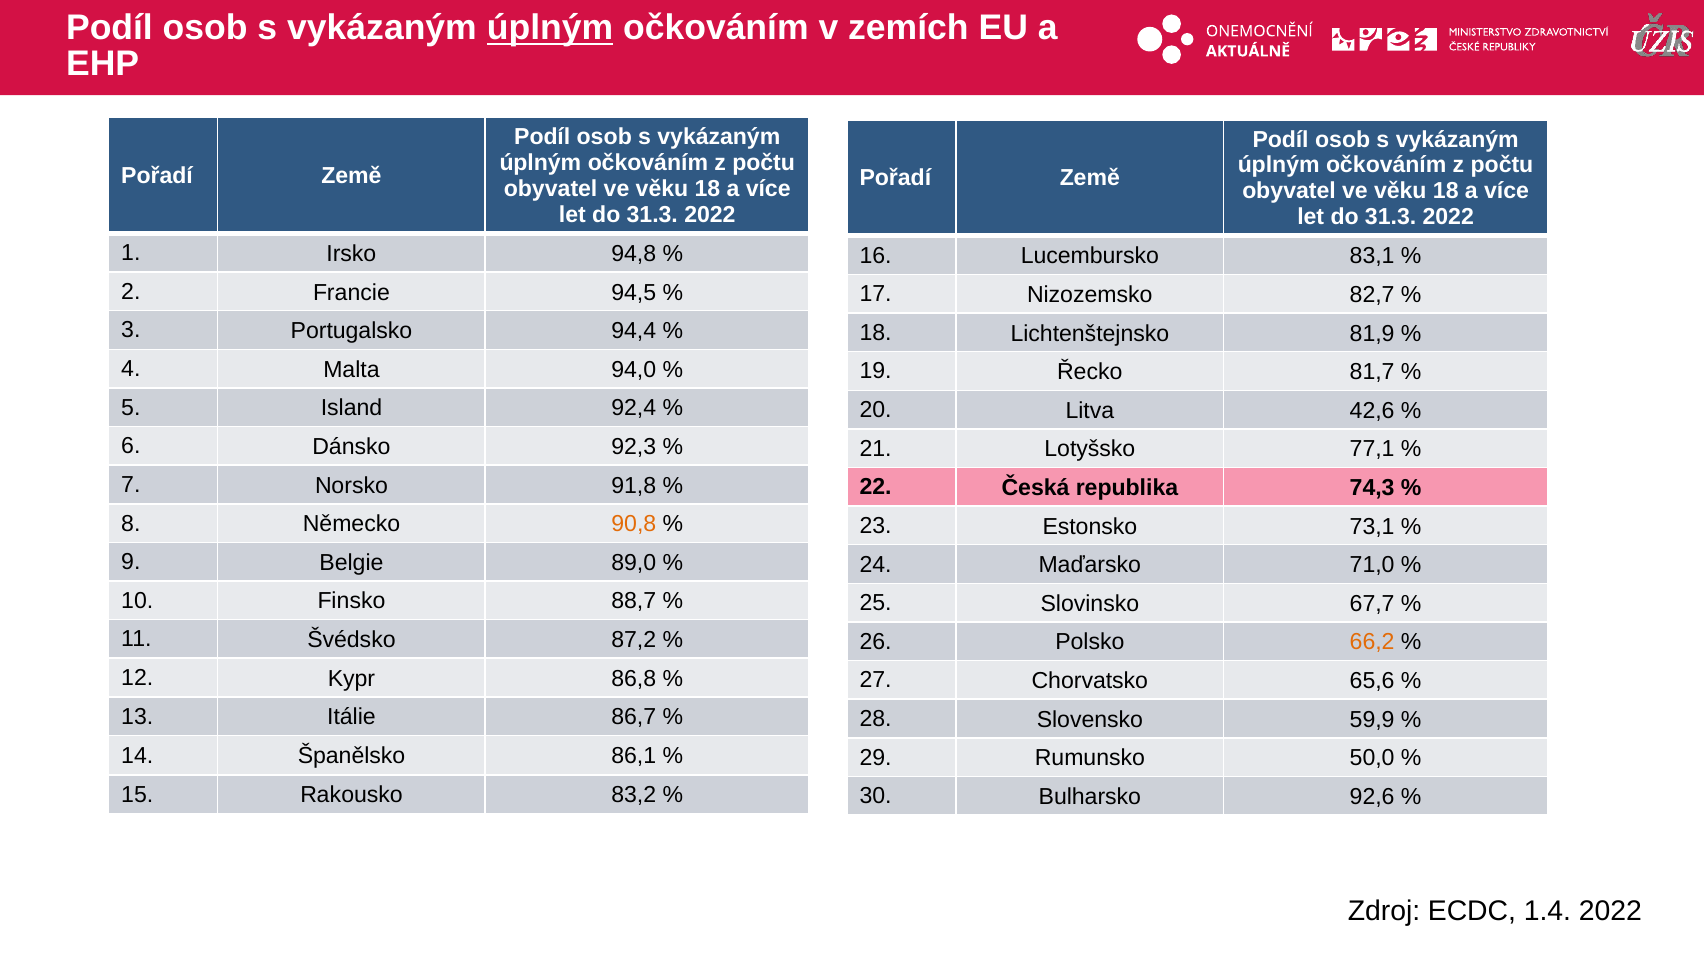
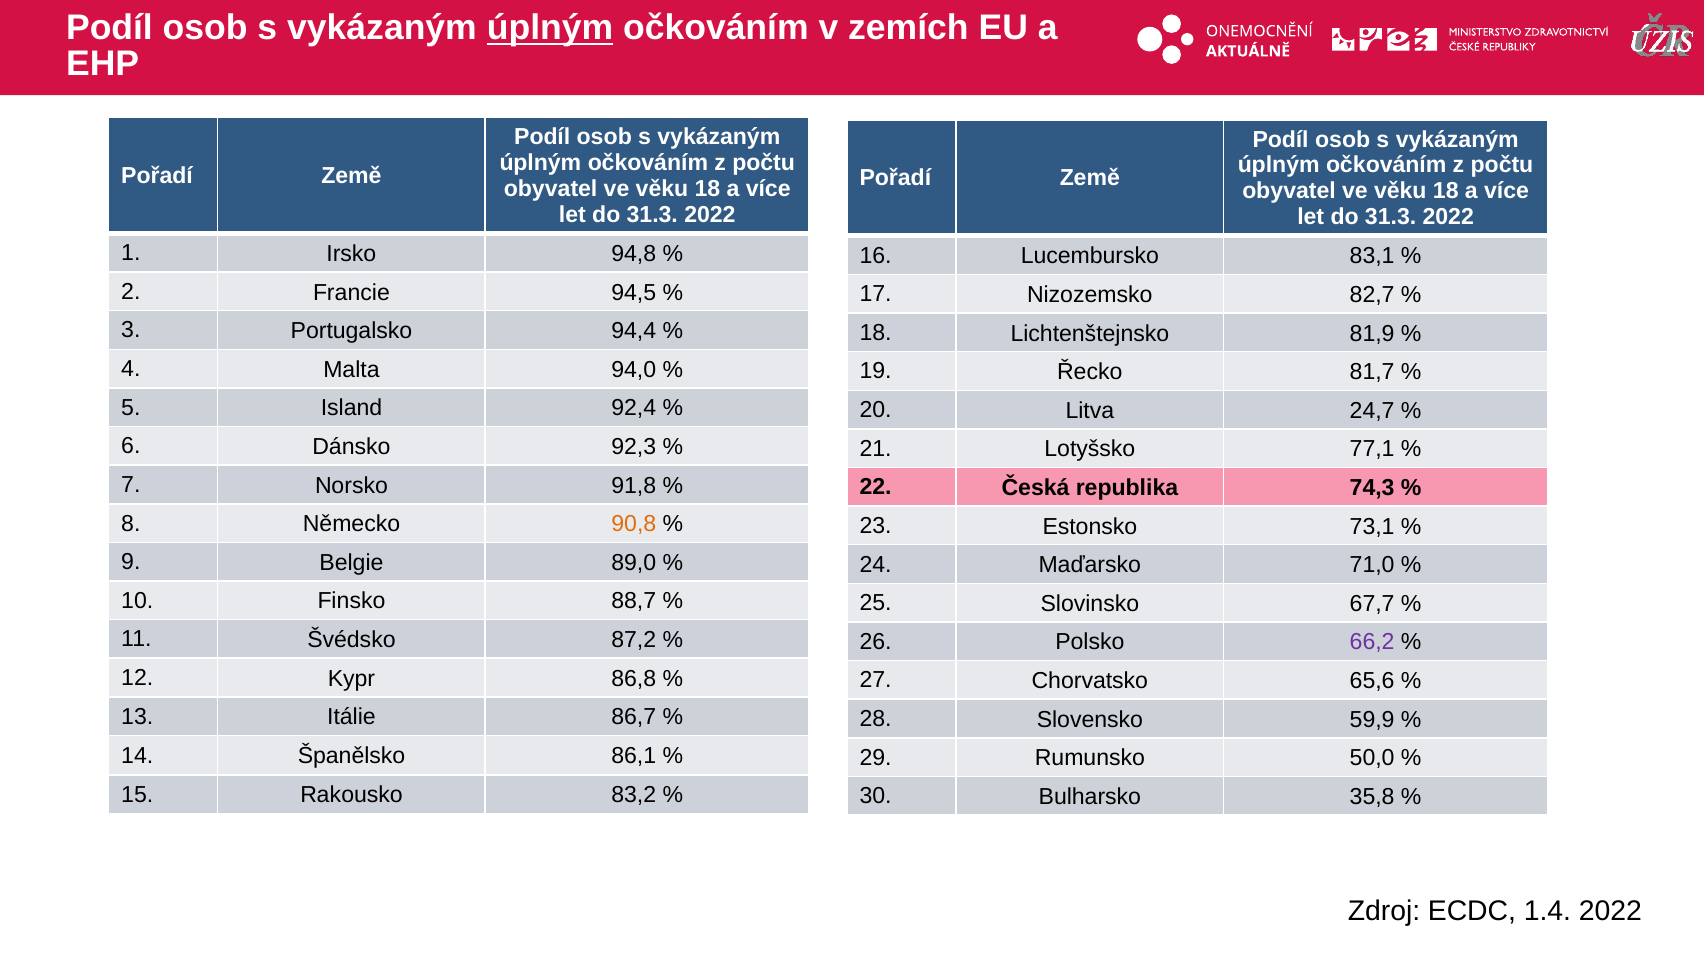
42,6: 42,6 -> 24,7
66,2 colour: orange -> purple
92,6: 92,6 -> 35,8
